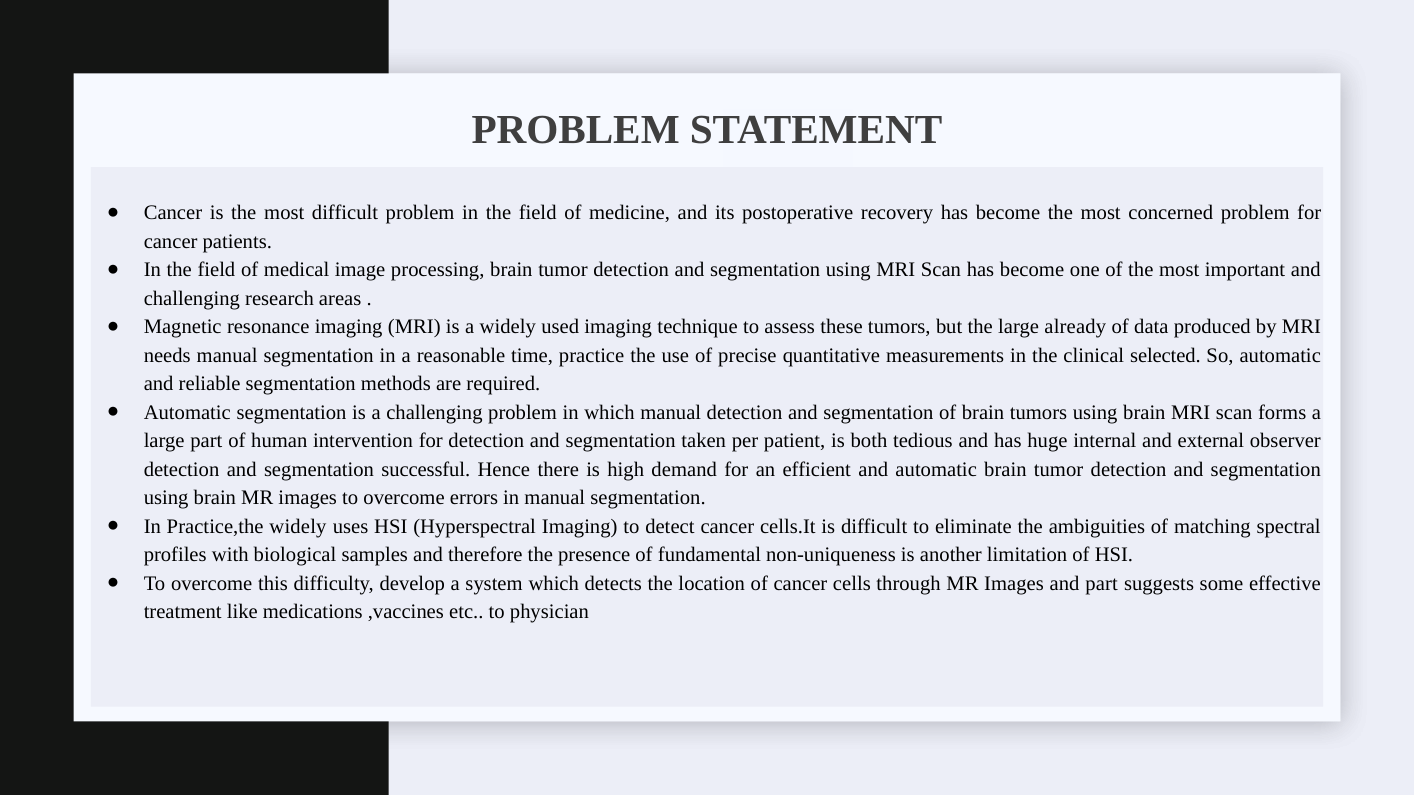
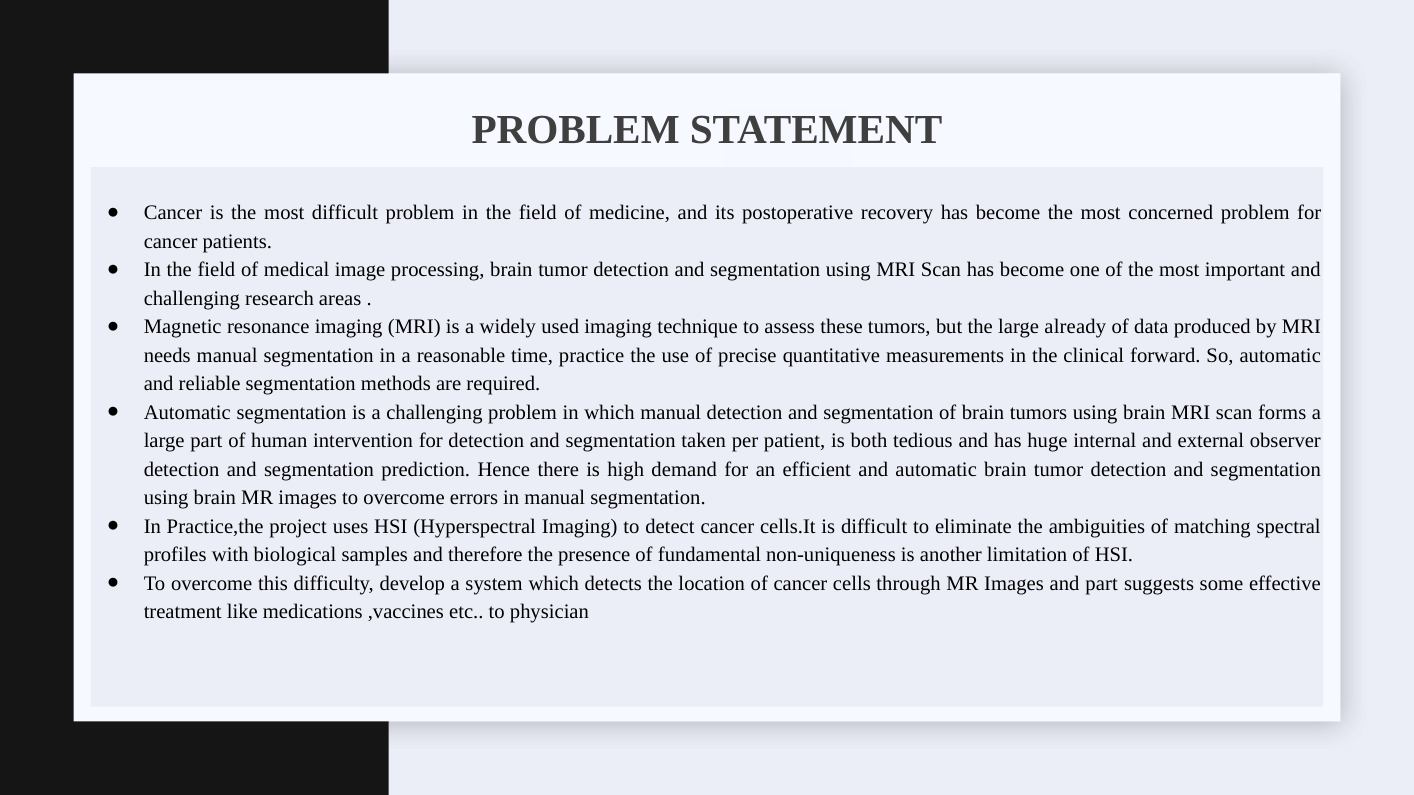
selected: selected -> forward
successful: successful -> prediction
Practice,the widely: widely -> project
